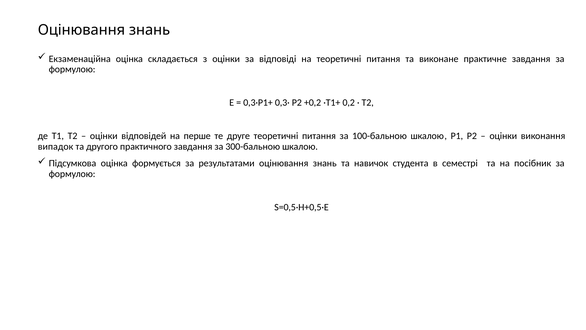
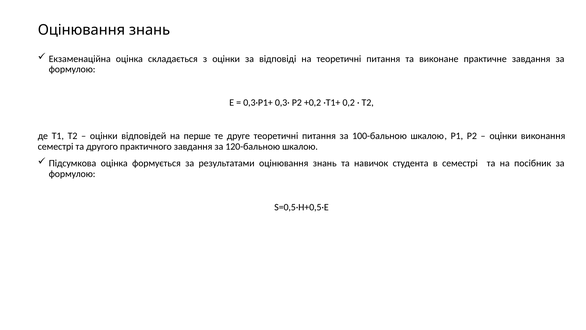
випадок at (56, 146): випадок -> семестрі
300-бальною: 300-бальною -> 120-бальною
